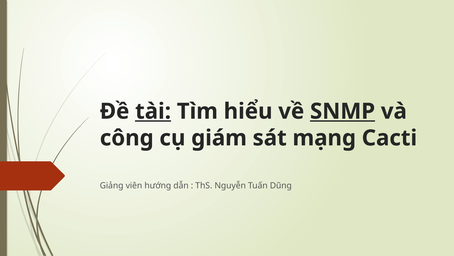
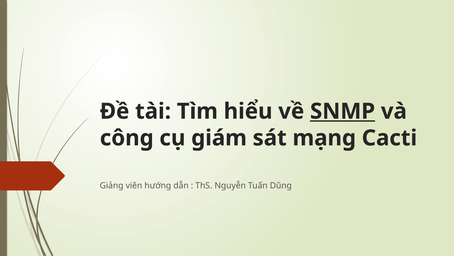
tài underline: present -> none
